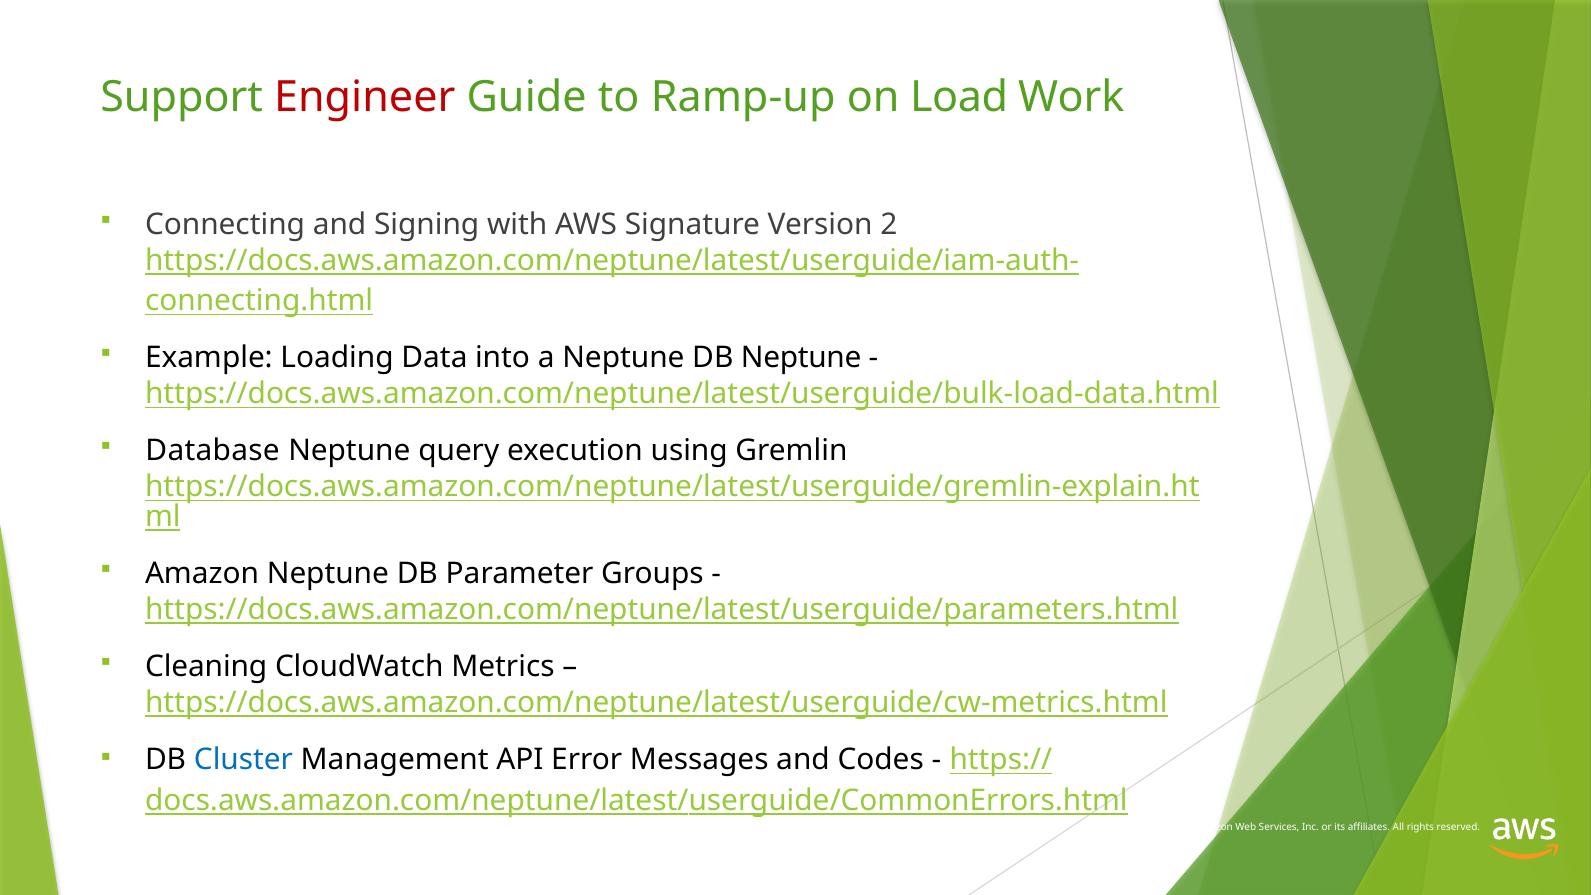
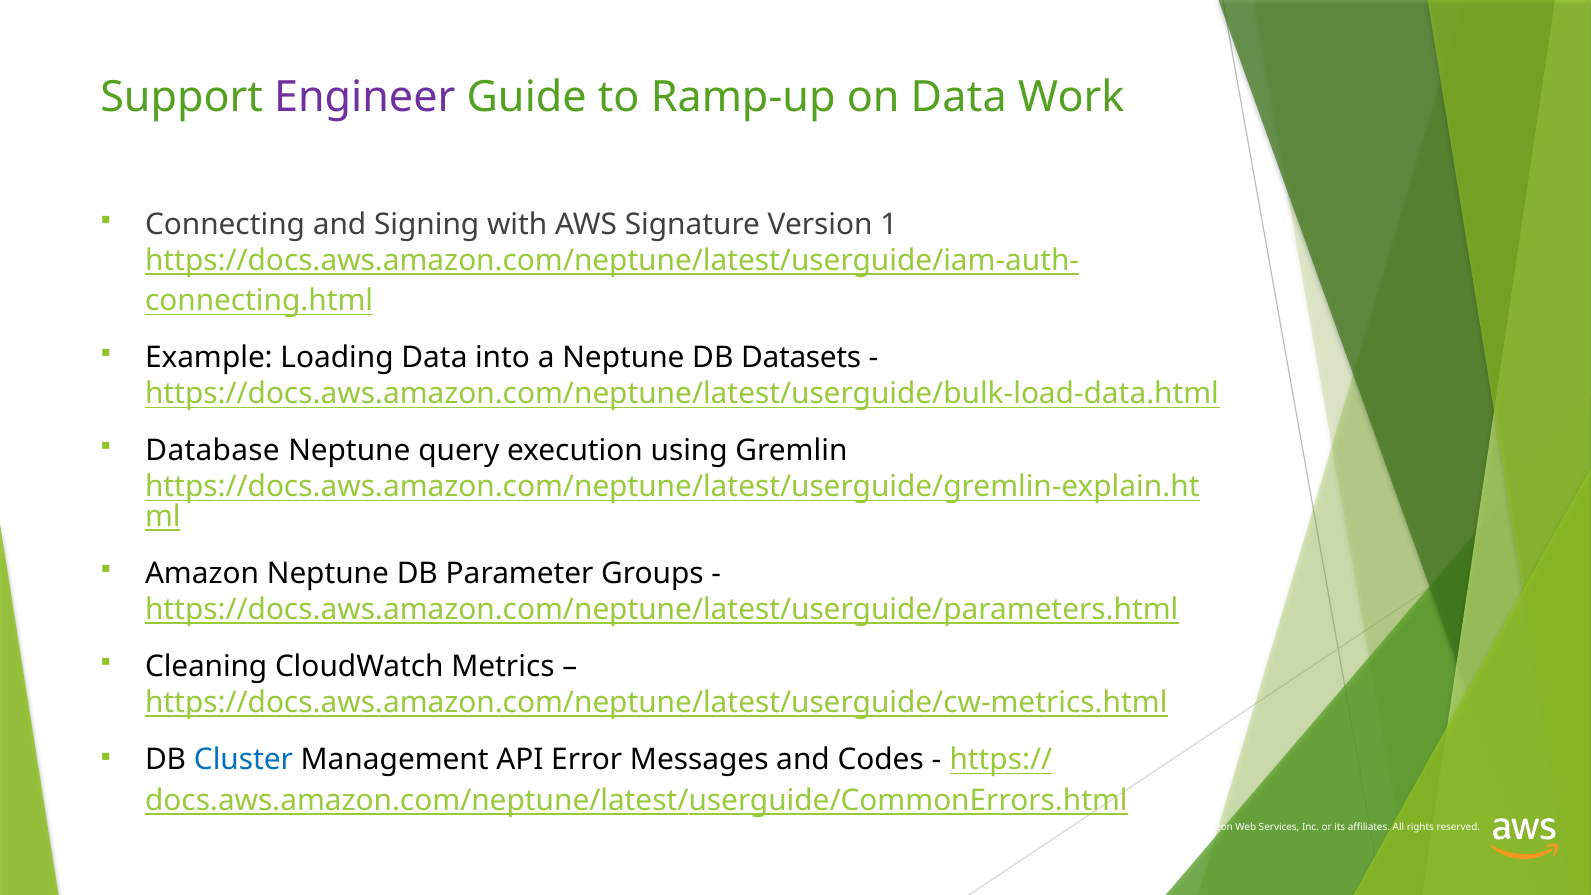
Engineer colour: red -> purple
on Load: Load -> Data
2: 2 -> 1
DB Neptune: Neptune -> Datasets
